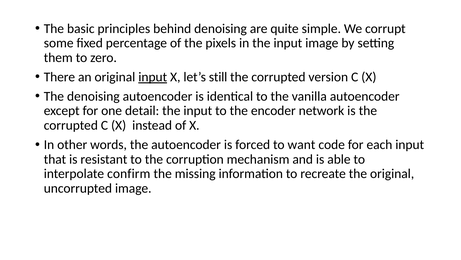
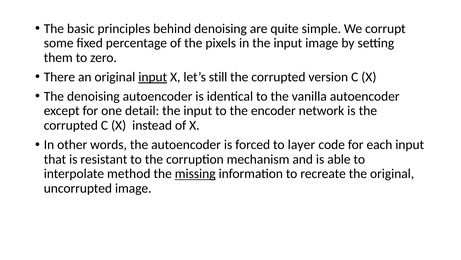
want: want -> layer
confirm: confirm -> method
missing underline: none -> present
